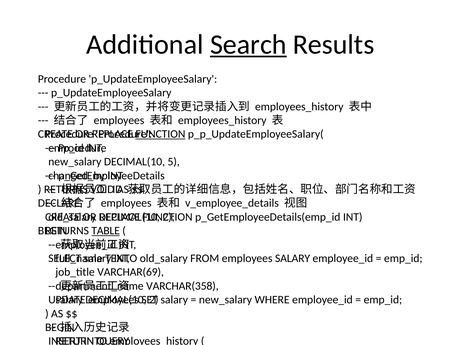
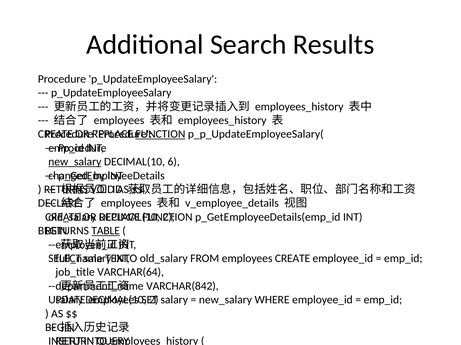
Search underline: present -> none
new_salary at (75, 162) underline: none -> present
5: 5 -> 6
employees SALARY: SALARY -> CREATE
VARCHAR(69: VARCHAR(69 -> VARCHAR(64
VARCHAR(358: VARCHAR(358 -> VARCHAR(842
